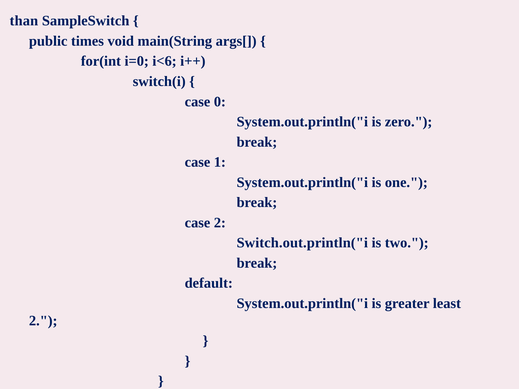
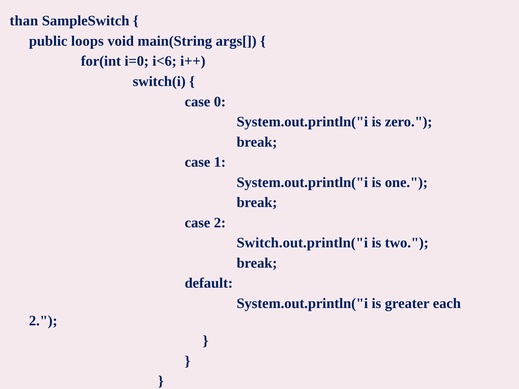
times: times -> loops
least: least -> each
